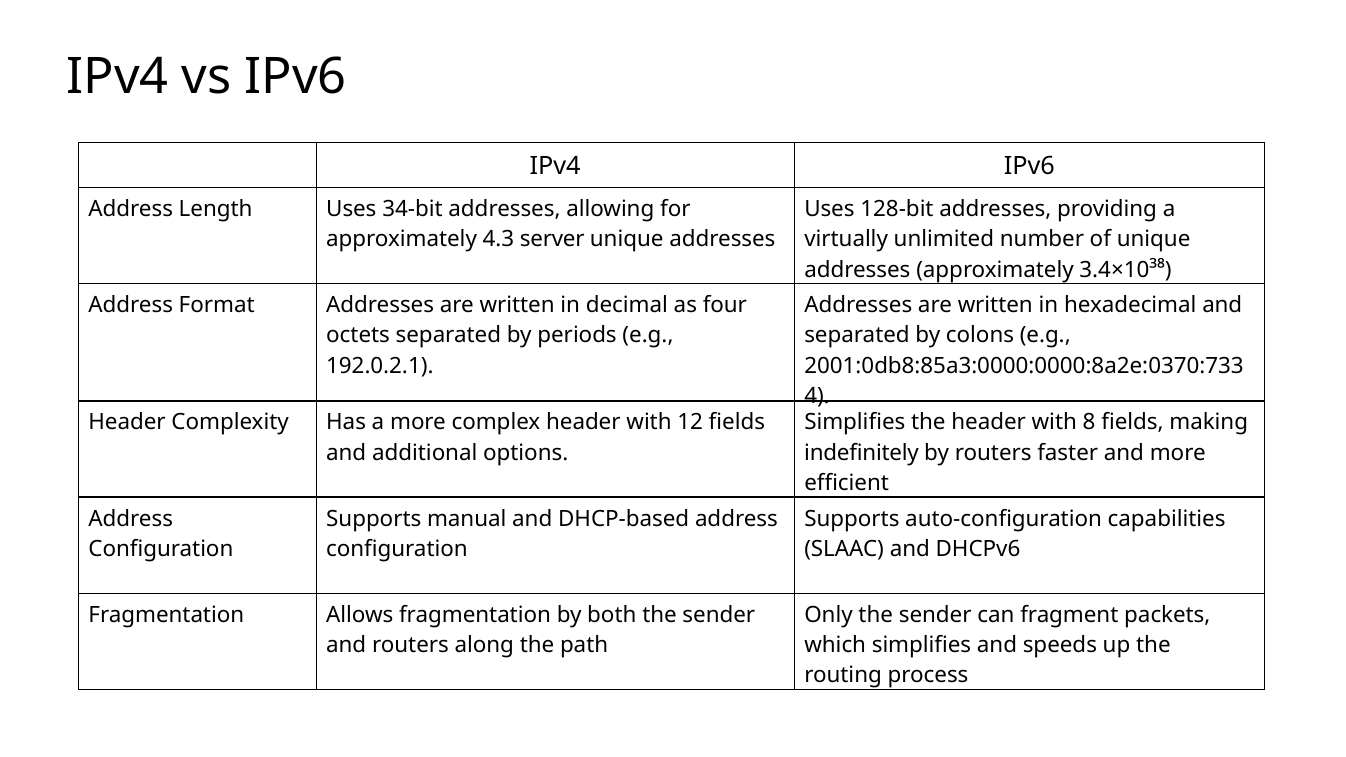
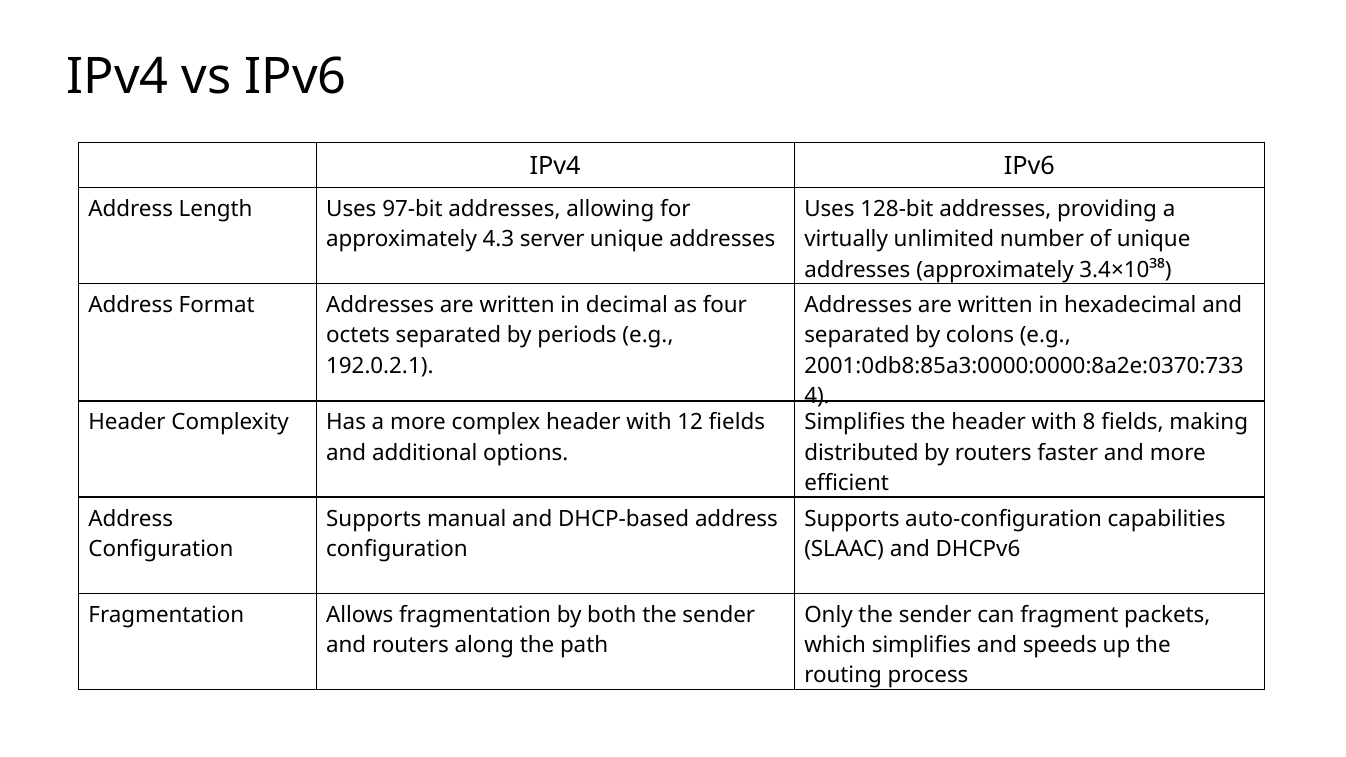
34-bit: 34-bit -> 97-bit
indefinitely: indefinitely -> distributed
